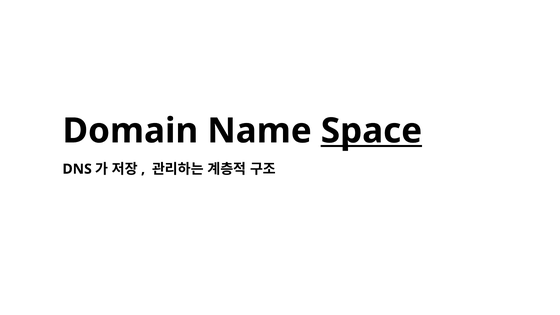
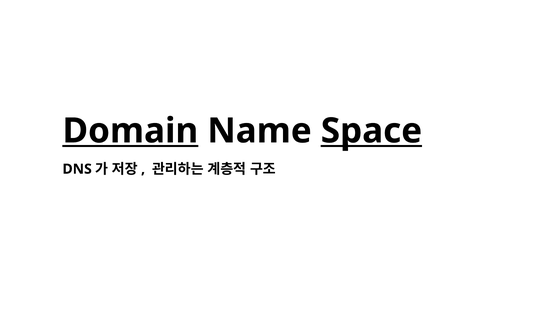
Domain underline: none -> present
